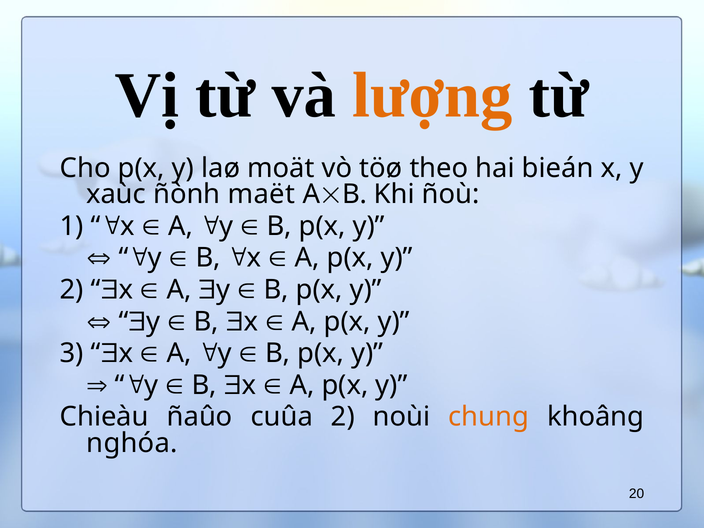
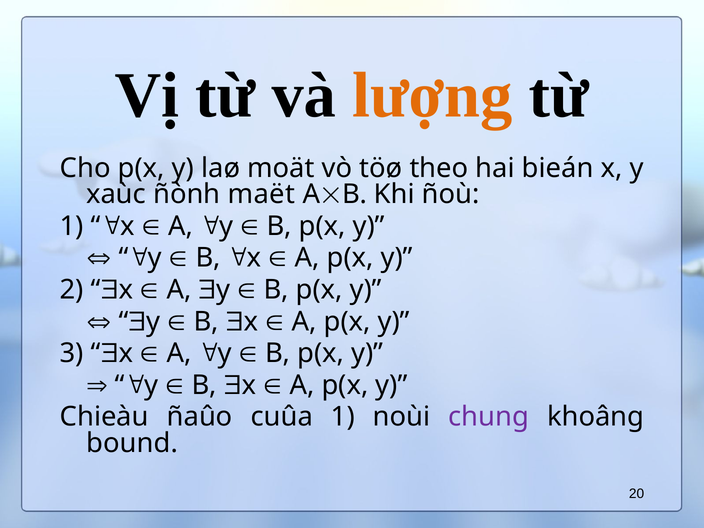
cuûa 2: 2 -> 1
chung colour: orange -> purple
nghóa: nghóa -> bound
